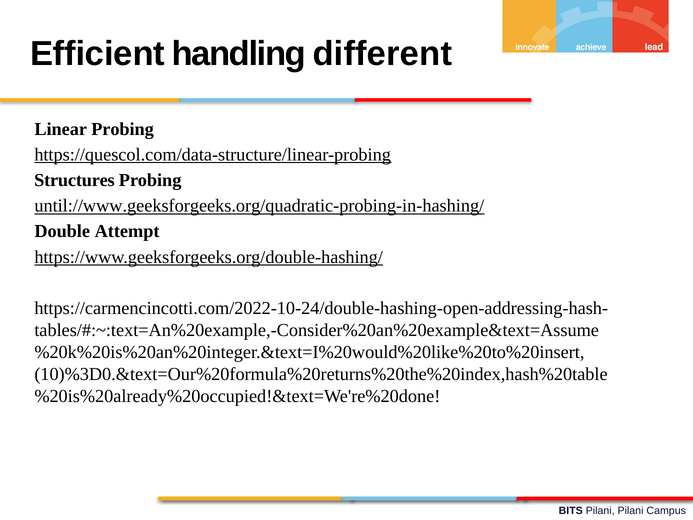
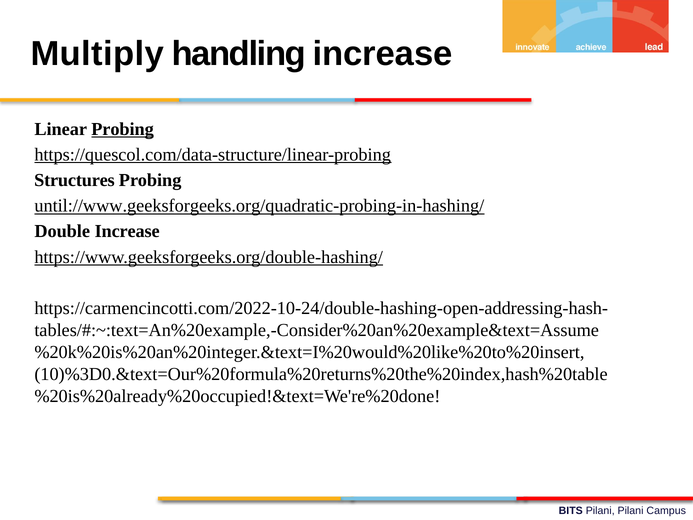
Efficient: Efficient -> Multiply
handling different: different -> increase
Probing at (123, 129) underline: none -> present
Double Attempt: Attempt -> Increase
